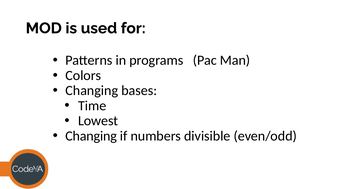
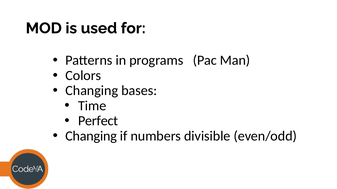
Lowest: Lowest -> Perfect
